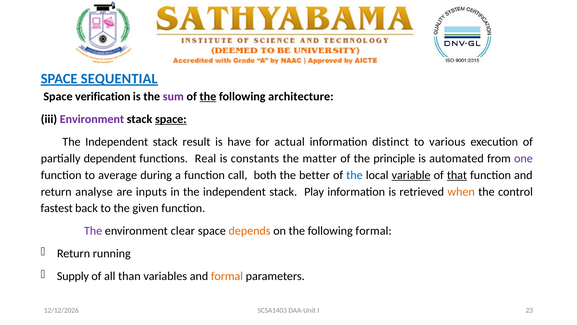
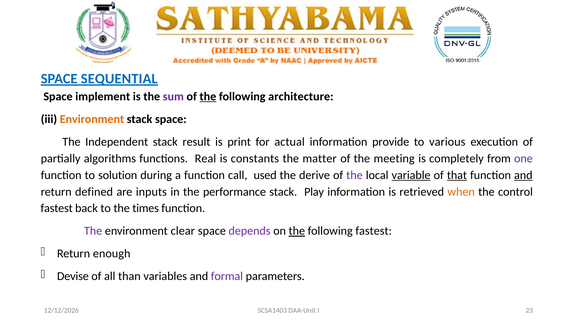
verification: verification -> implement
Environment at (92, 119) colour: purple -> orange
space at (171, 119) underline: present -> none
have: have -> print
distinct: distinct -> provide
dependent: dependent -> algorithms
principle: principle -> meeting
automated: automated -> completely
average: average -> solution
both: both -> used
better: better -> derive
the at (354, 175) colour: blue -> purple
and at (523, 175) underline: none -> present
analyse: analyse -> defined
in the independent: independent -> performance
given: given -> times
depends colour: orange -> purple
the at (297, 231) underline: none -> present
following formal: formal -> fastest
running: running -> enough
Supply: Supply -> Devise
formal at (227, 276) colour: orange -> purple
